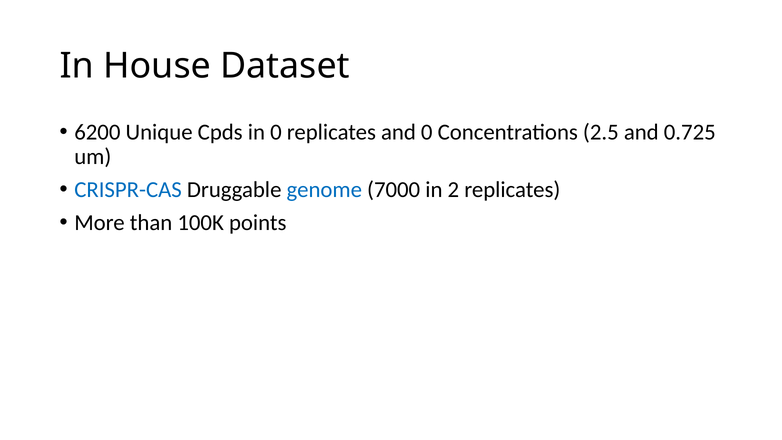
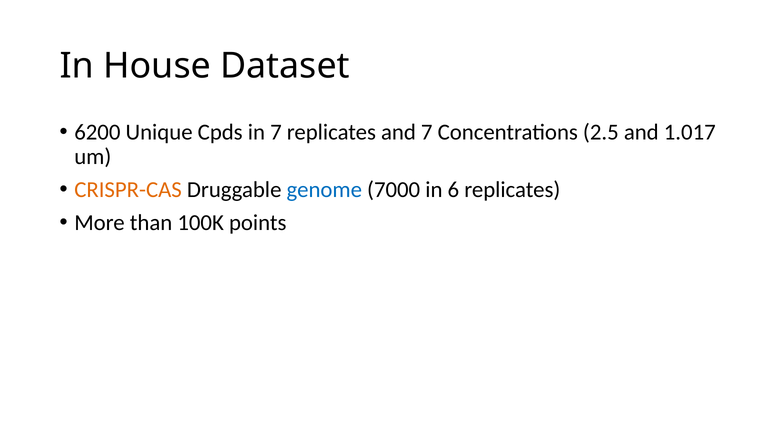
in 0: 0 -> 7
and 0: 0 -> 7
0.725: 0.725 -> 1.017
CRISPR-CAS colour: blue -> orange
2: 2 -> 6
